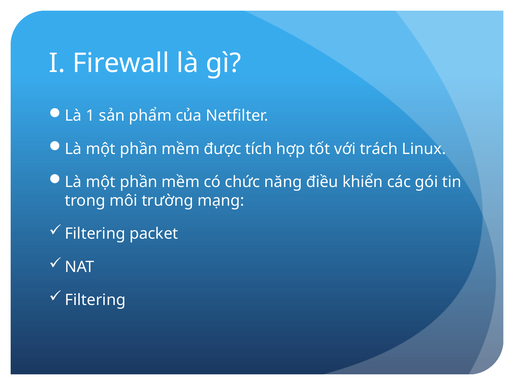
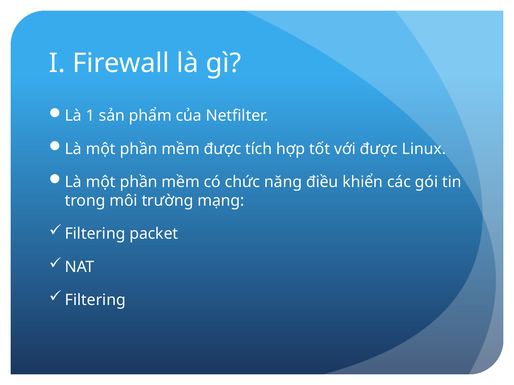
với trách: trách -> được
